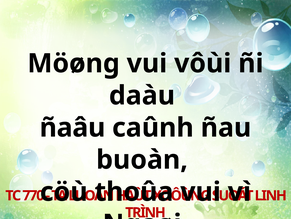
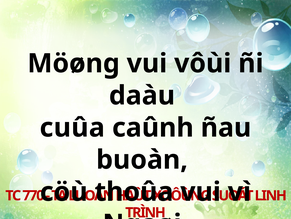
ñaâu: ñaâu -> cuûa
